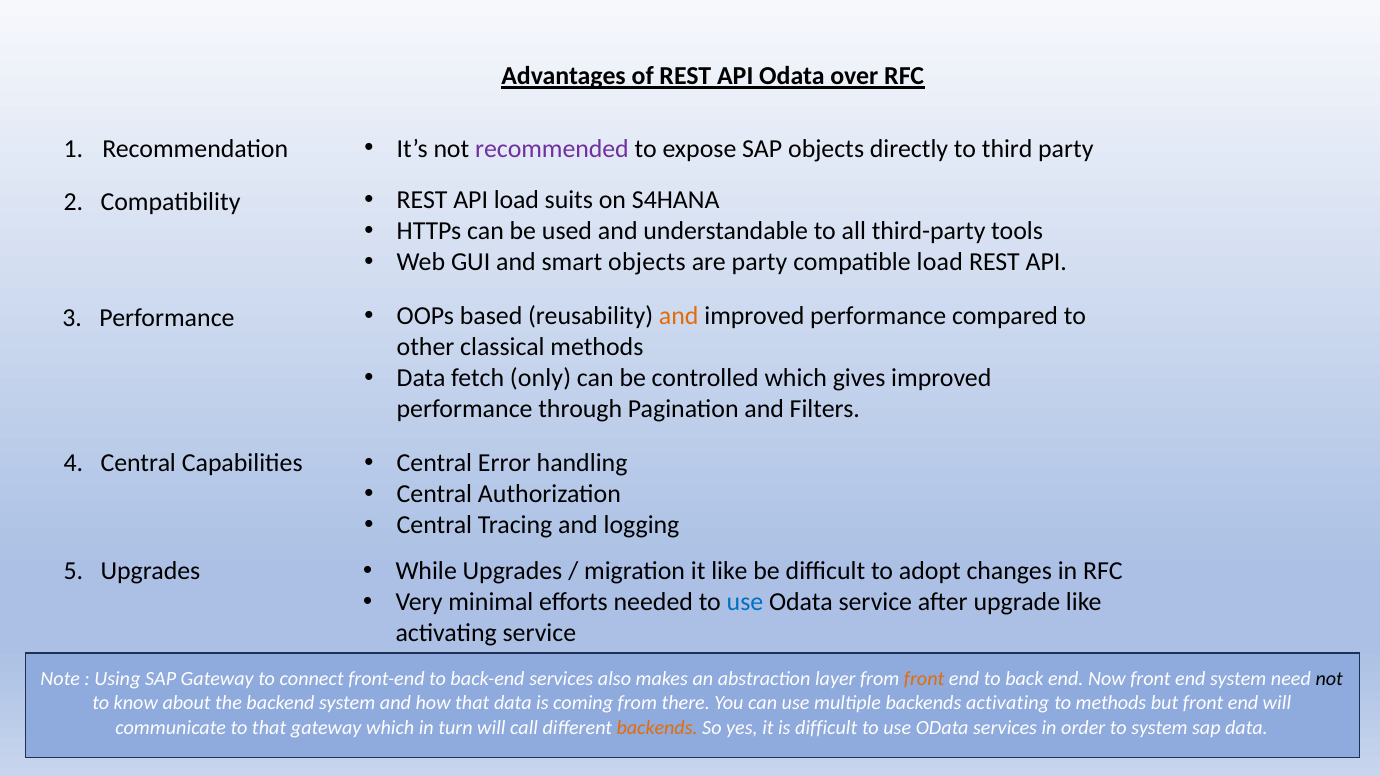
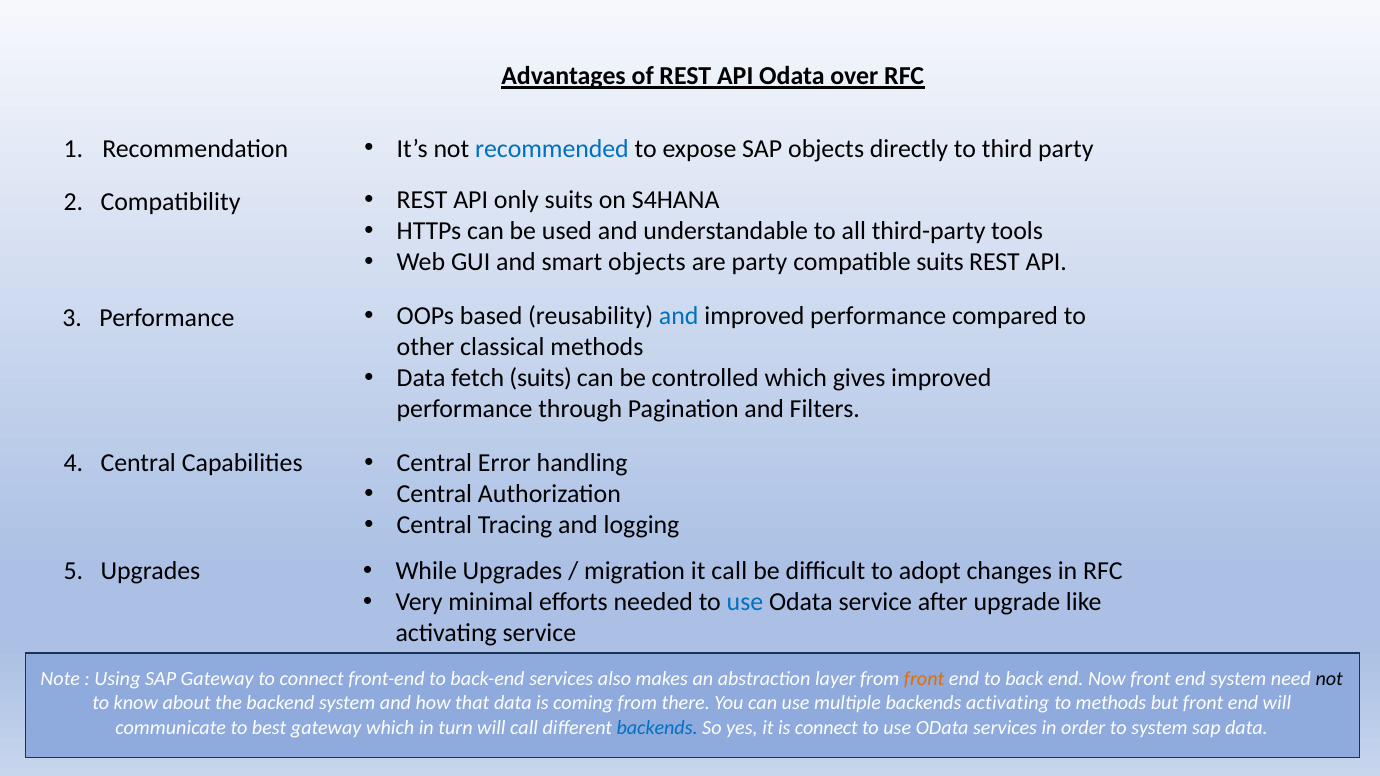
recommended colour: purple -> blue
API load: load -> only
compatible load: load -> suits
and at (679, 316) colour: orange -> blue
fetch only: only -> suits
it like: like -> call
to that: that -> best
backends at (657, 728) colour: orange -> blue
is difficult: difficult -> connect
